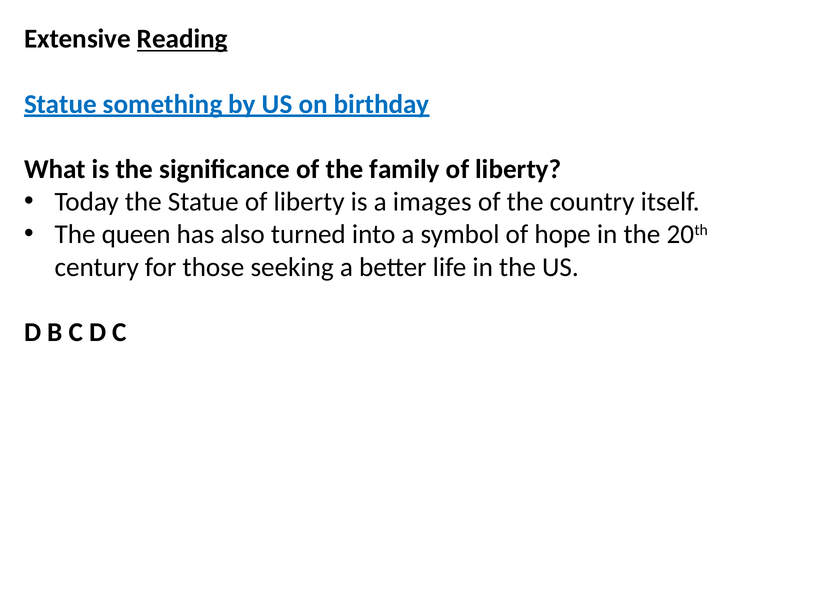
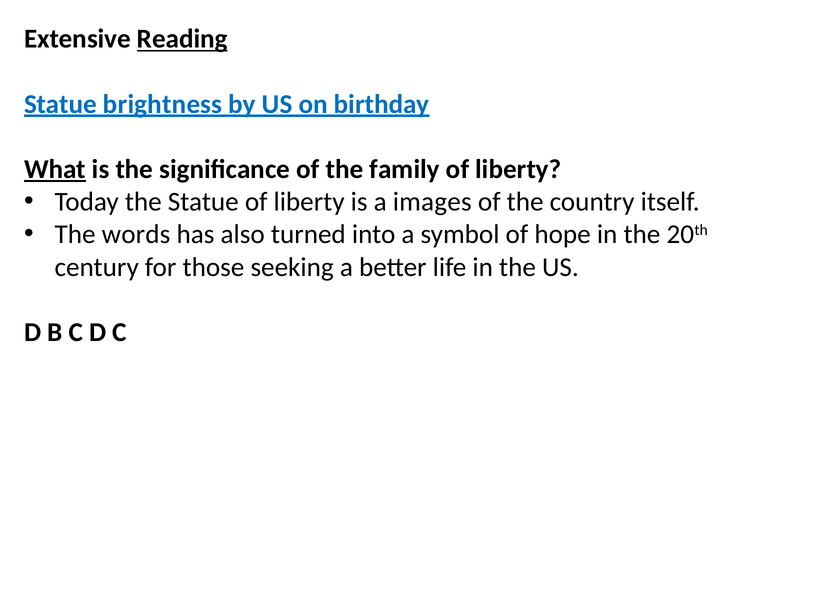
something: something -> brightness
What underline: none -> present
queen: queen -> words
